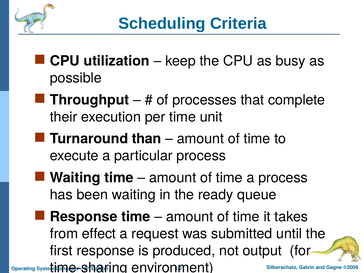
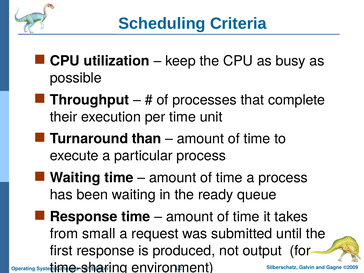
effect: effect -> small
